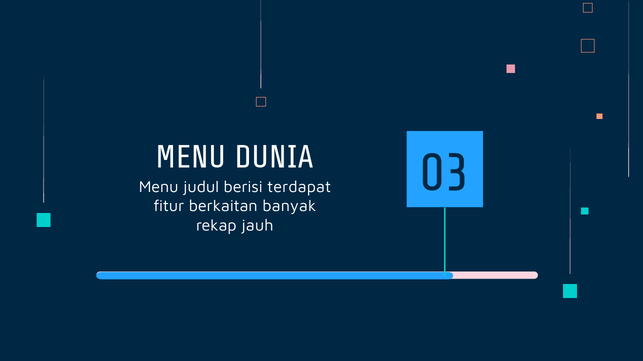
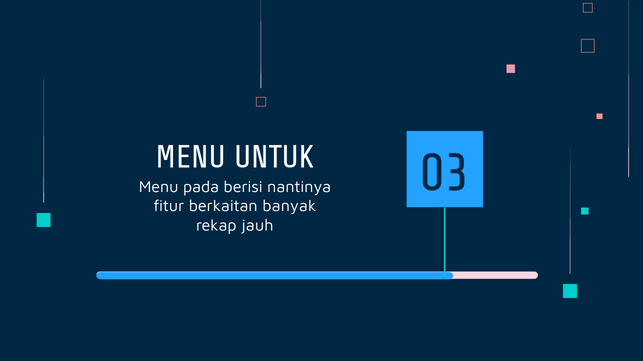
DUNIA: DUNIA -> UNTUK
judul: judul -> pada
terdapat: terdapat -> nantinya
